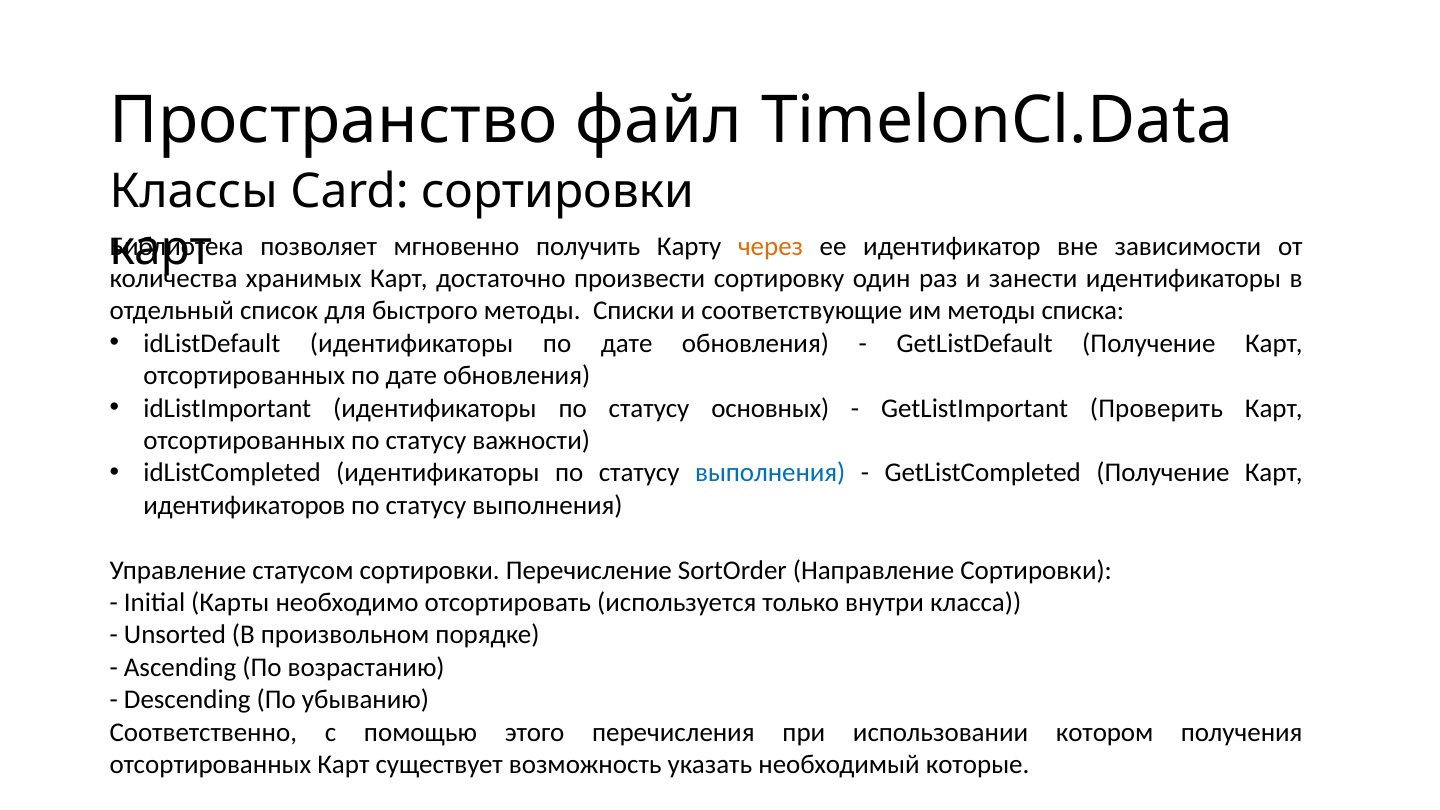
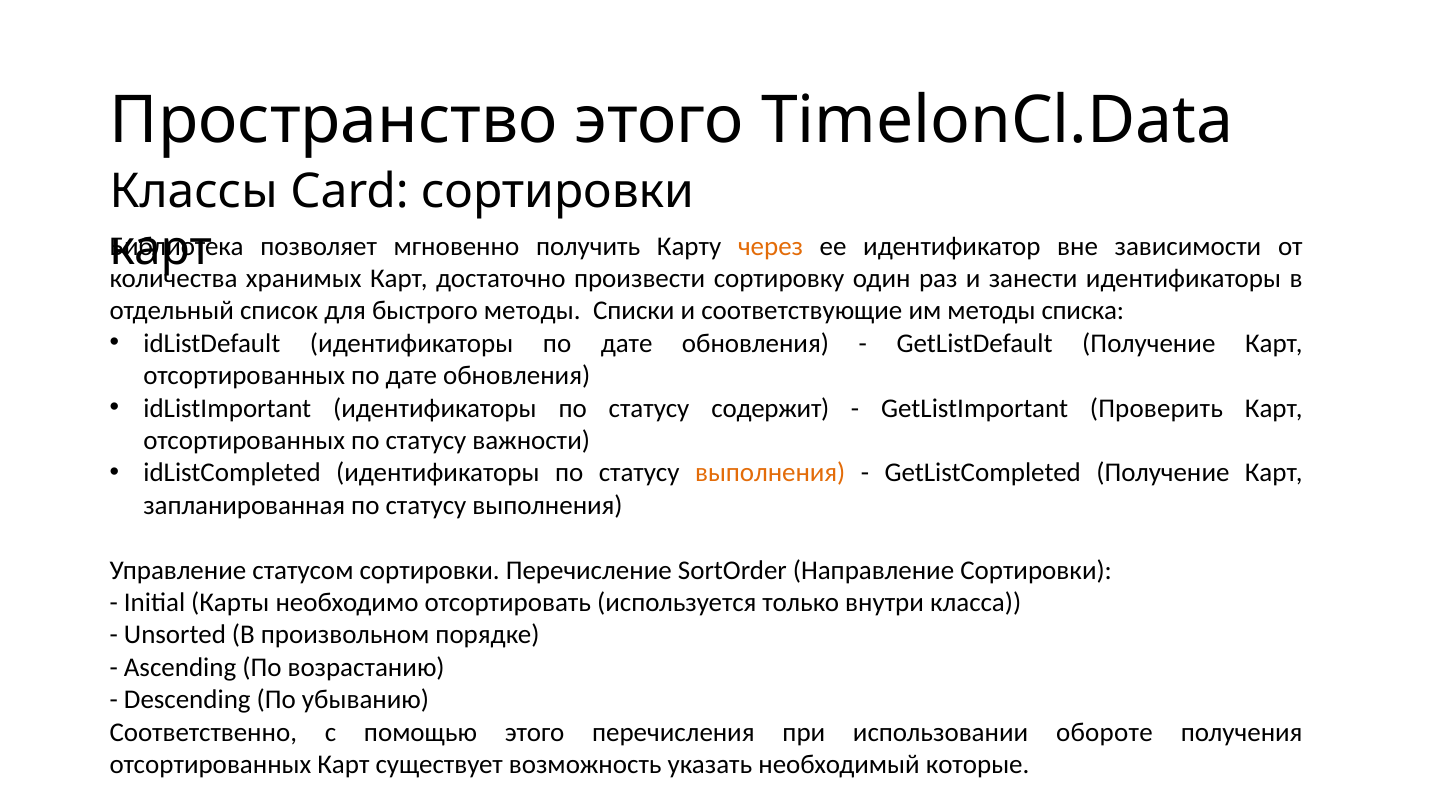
Пространство файл: файл -> этого
основных: основных -> содержит
выполнения at (770, 473) colour: blue -> orange
идентификаторов: идентификаторов -> запланированная
котором: котором -> обороте
